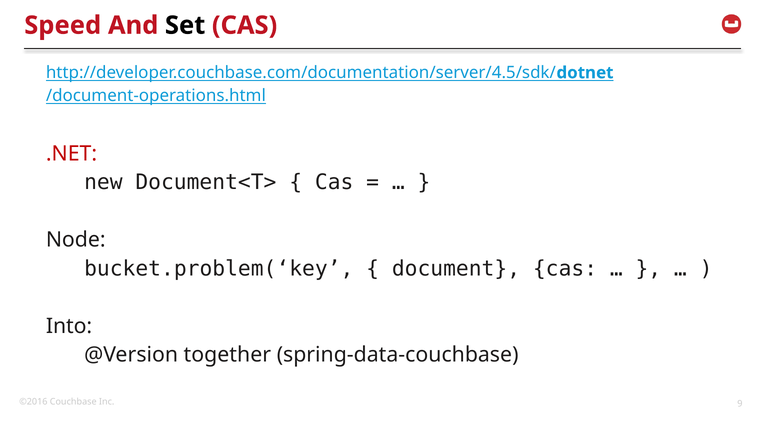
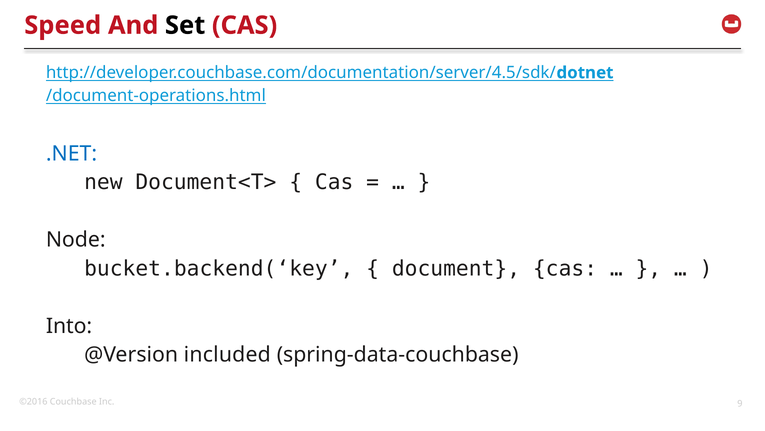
.NET colour: red -> blue
bucket.problem(‘key: bucket.problem(‘key -> bucket.backend(‘key
together: together -> included
